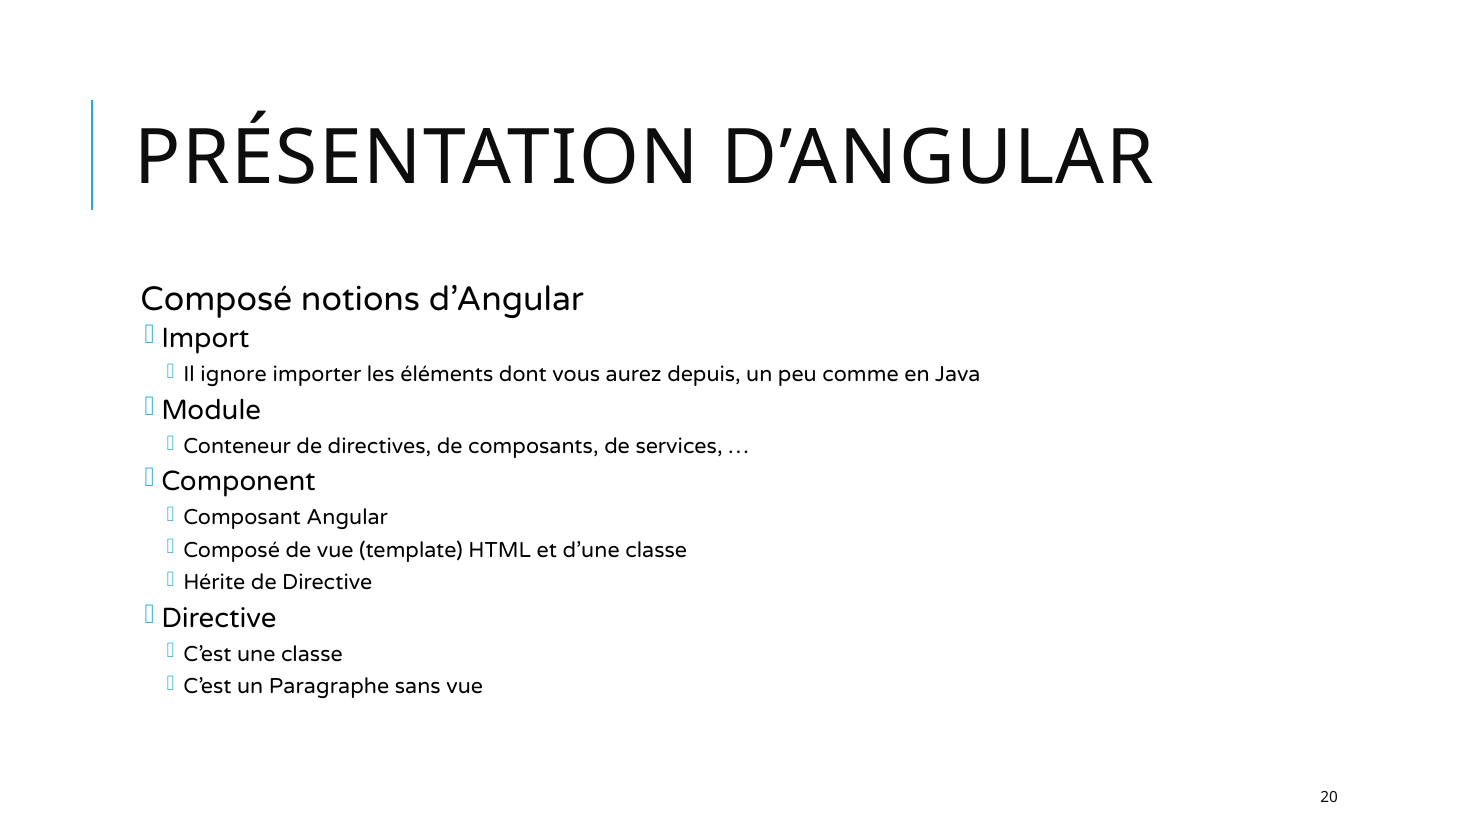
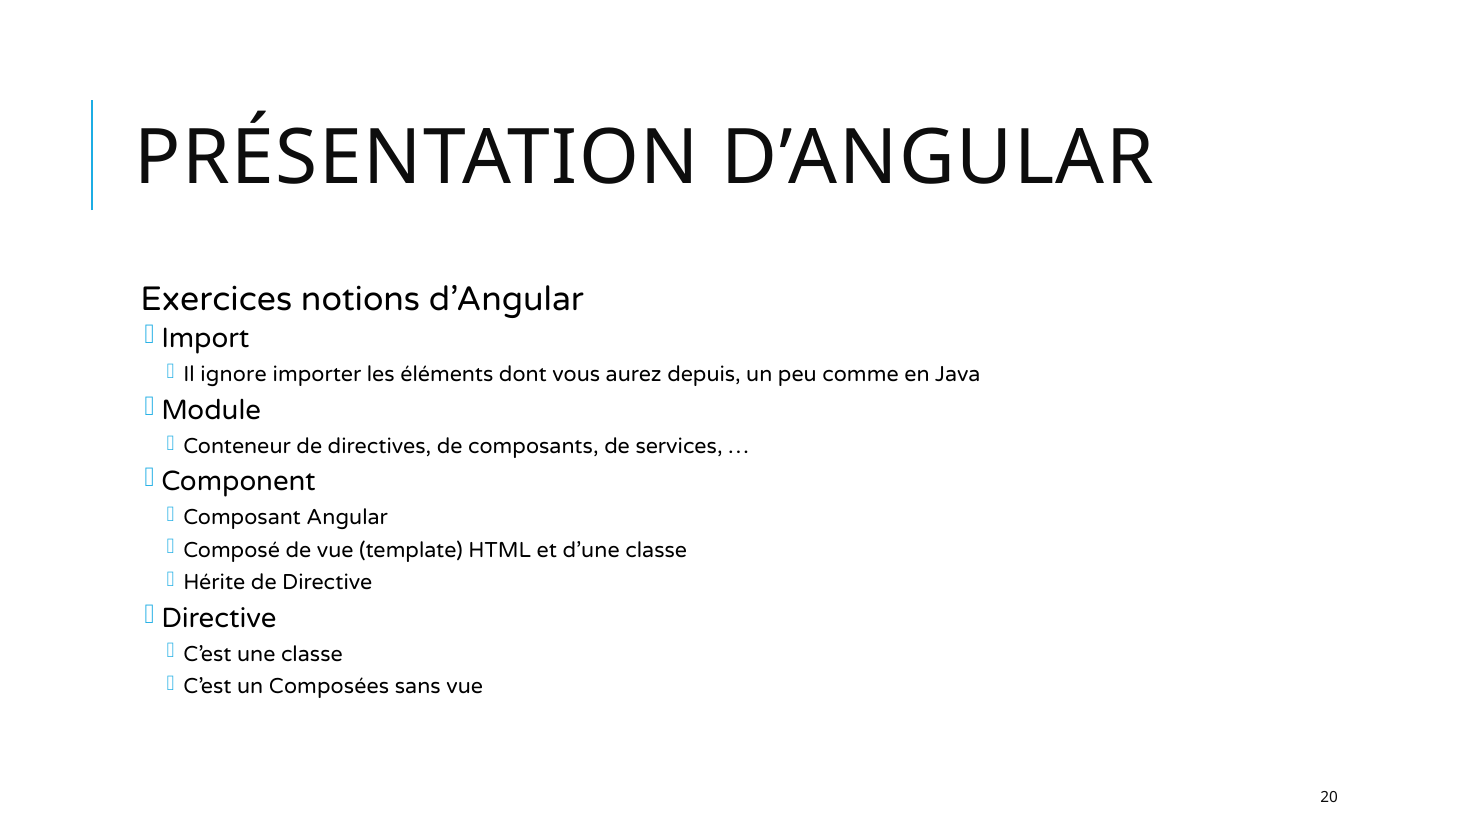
Composé at (216, 300): Composé -> Exercices
Paragraphe: Paragraphe -> Composées
